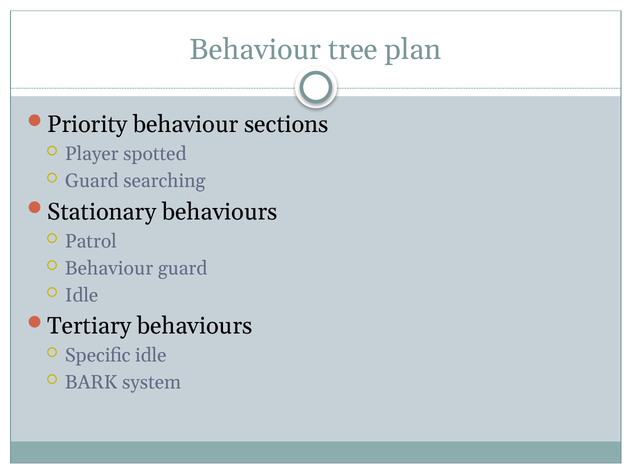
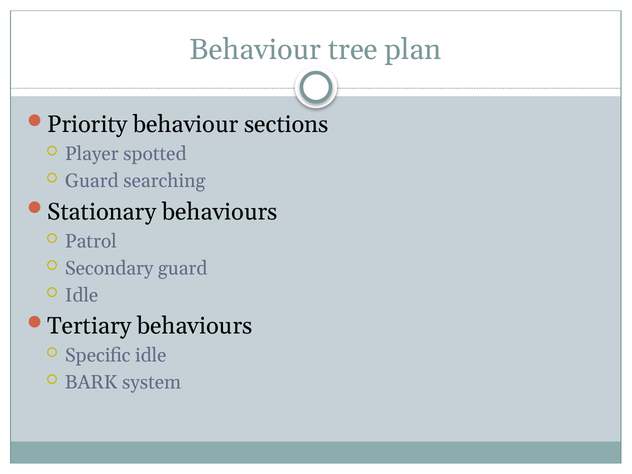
Behaviour at (109, 268): Behaviour -> Secondary
